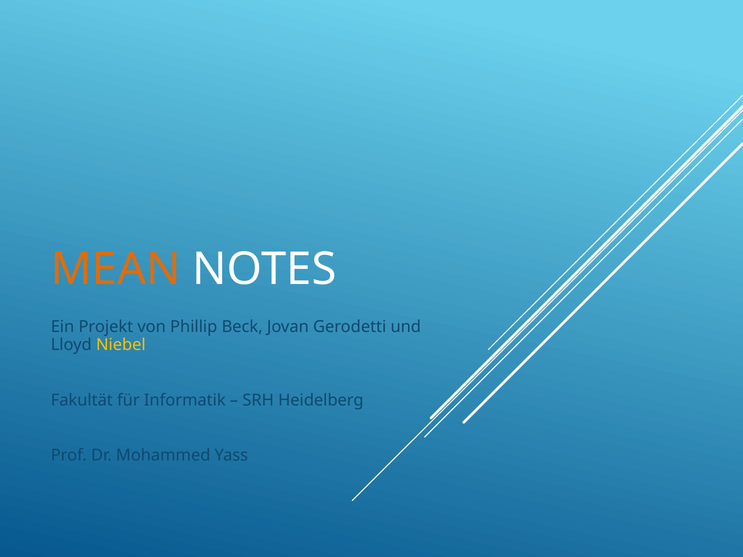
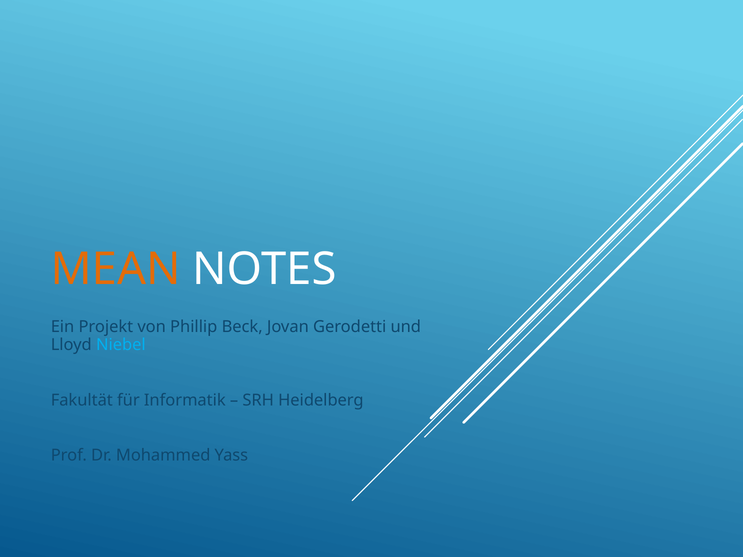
Niebel colour: yellow -> light blue
